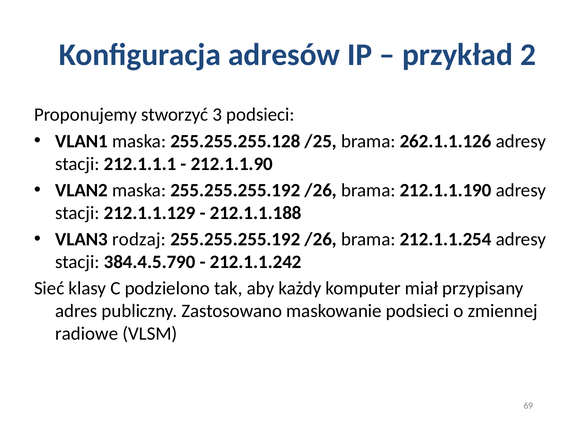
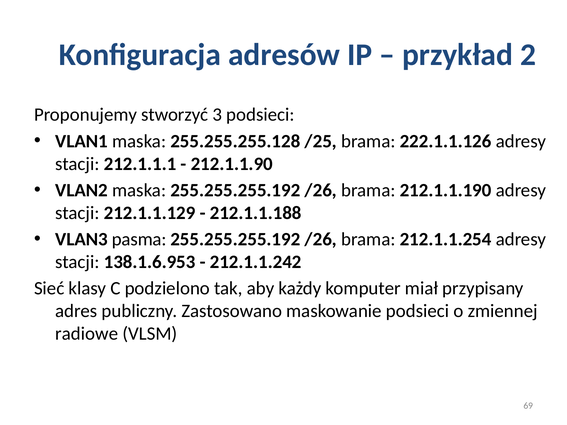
262.1.1.126: 262.1.1.126 -> 222.1.1.126
rodzaj: rodzaj -> pasma
384.4.5.790: 384.4.5.790 -> 138.1.6.953
